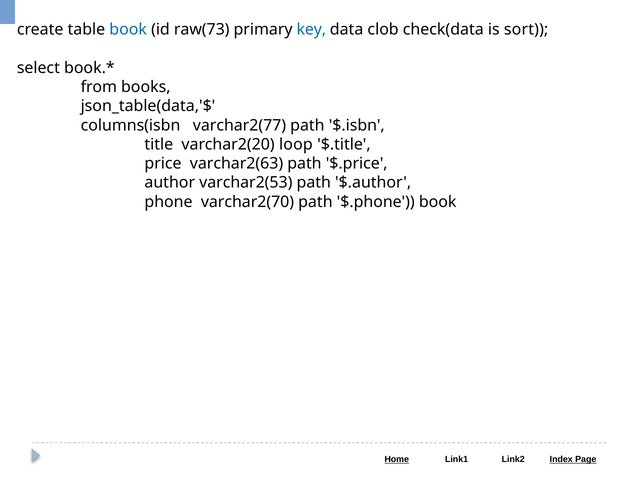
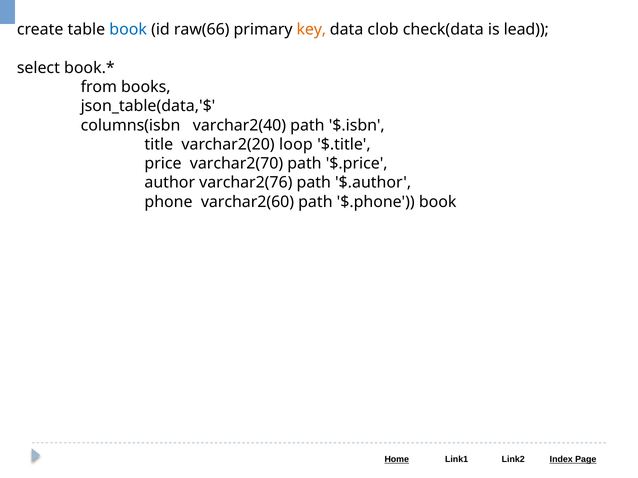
raw(73: raw(73 -> raw(66
key colour: blue -> orange
sort: sort -> lead
varchar2(77: varchar2(77 -> varchar2(40
varchar2(63: varchar2(63 -> varchar2(70
varchar2(53: varchar2(53 -> varchar2(76
varchar2(70: varchar2(70 -> varchar2(60
